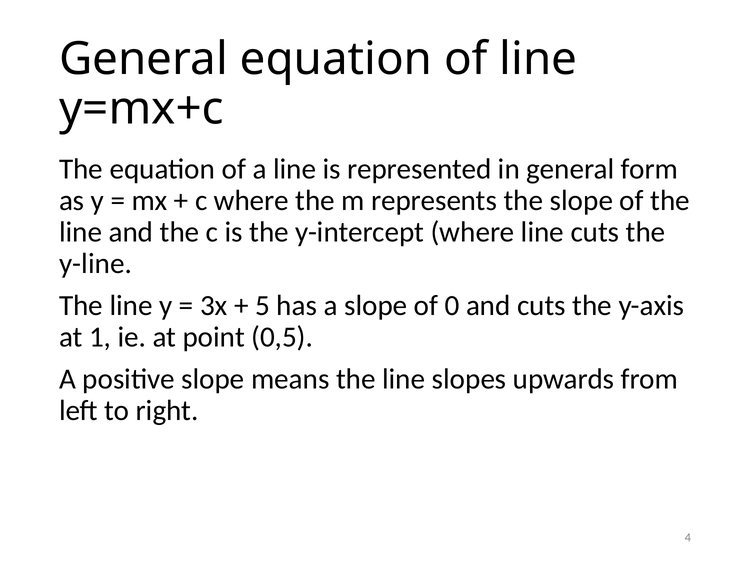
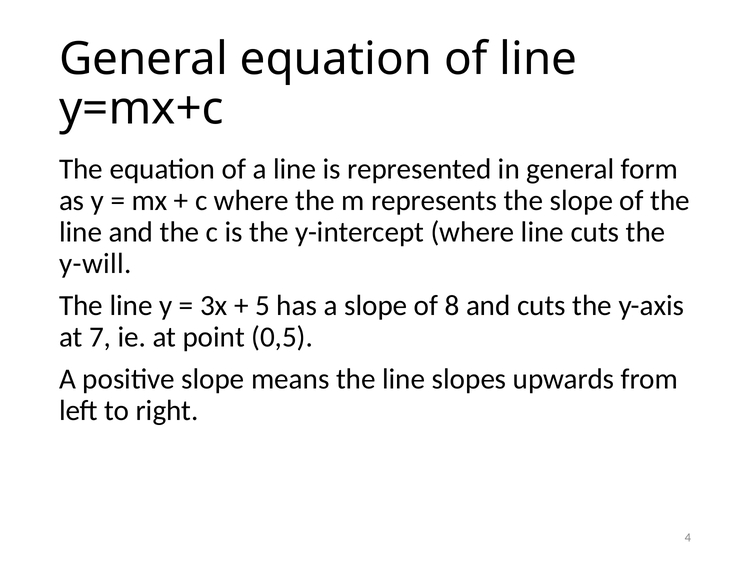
y-line: y-line -> y-will
0: 0 -> 8
1: 1 -> 7
